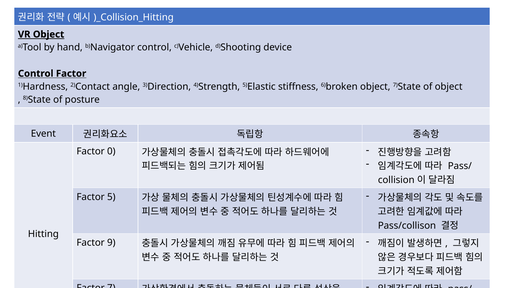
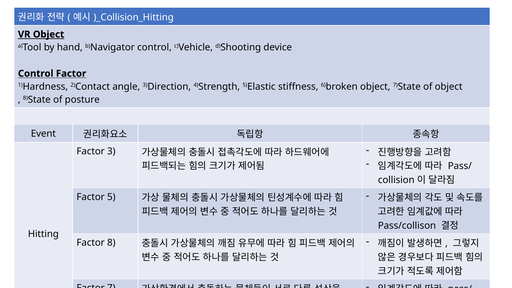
0: 0 -> 3
9: 9 -> 8
